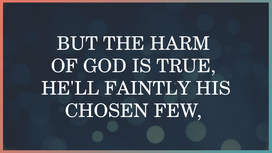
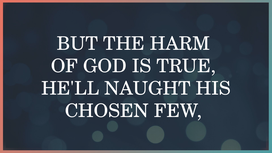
FAINTLY: FAINTLY -> NAUGHT
